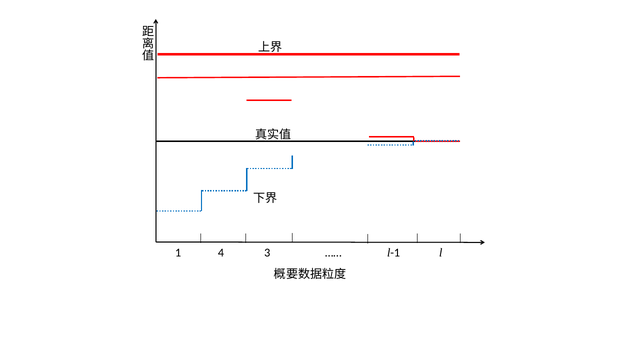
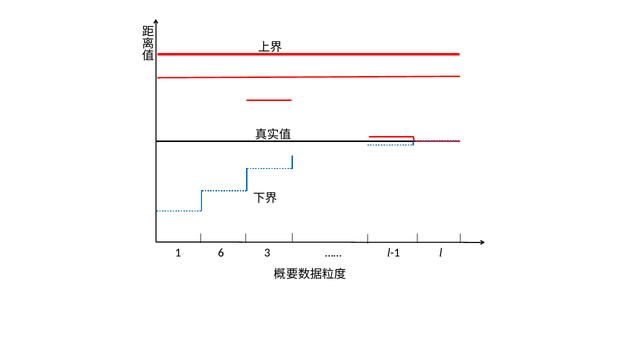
4: 4 -> 6
